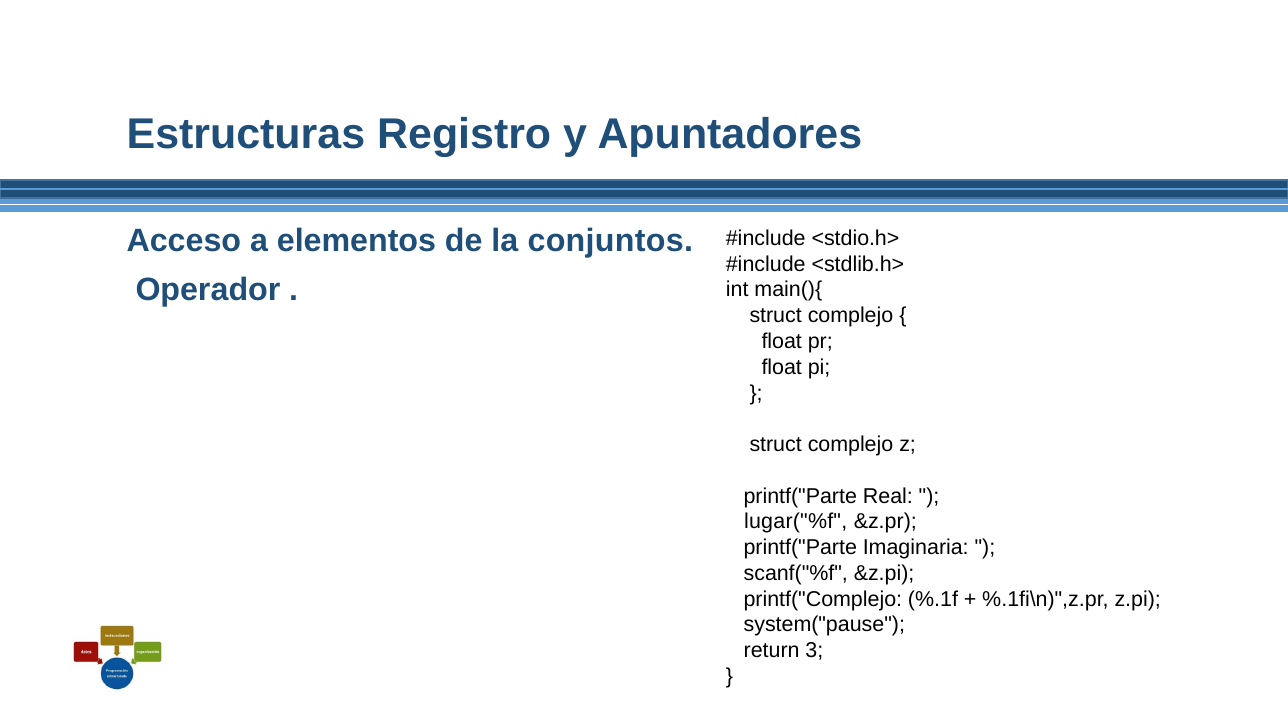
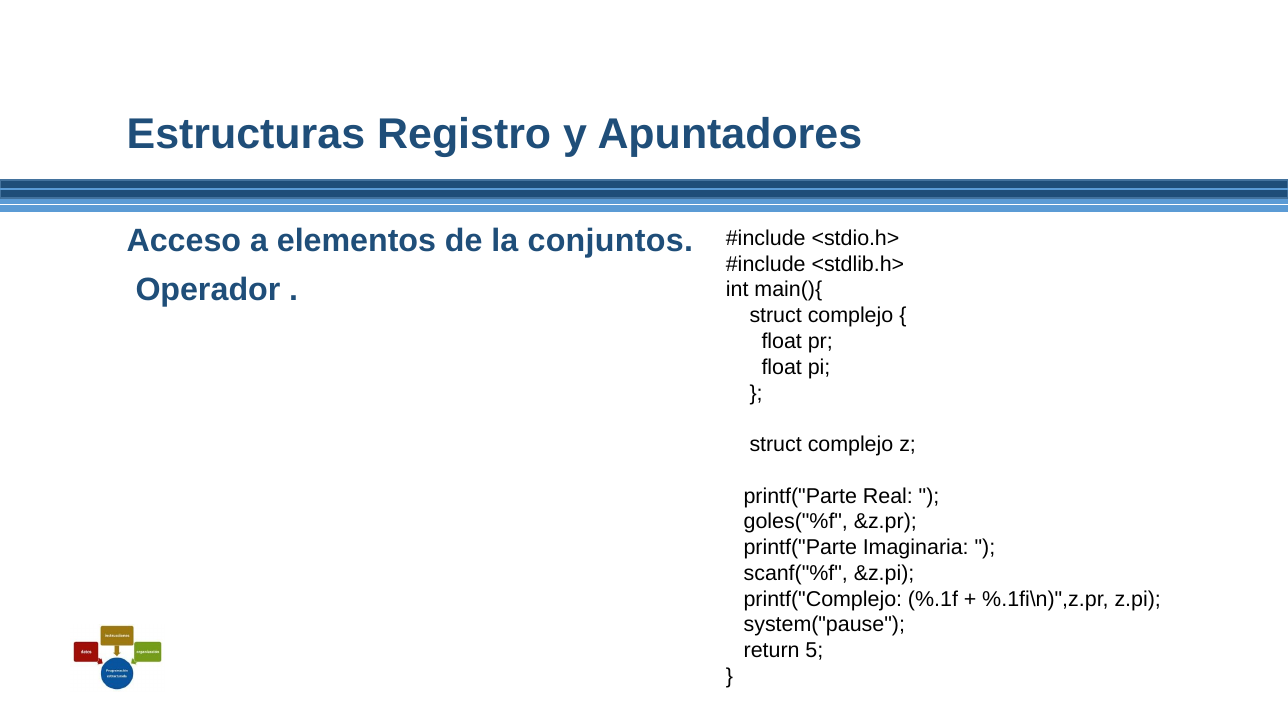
lugar("%f: lugar("%f -> goles("%f
3: 3 -> 5
